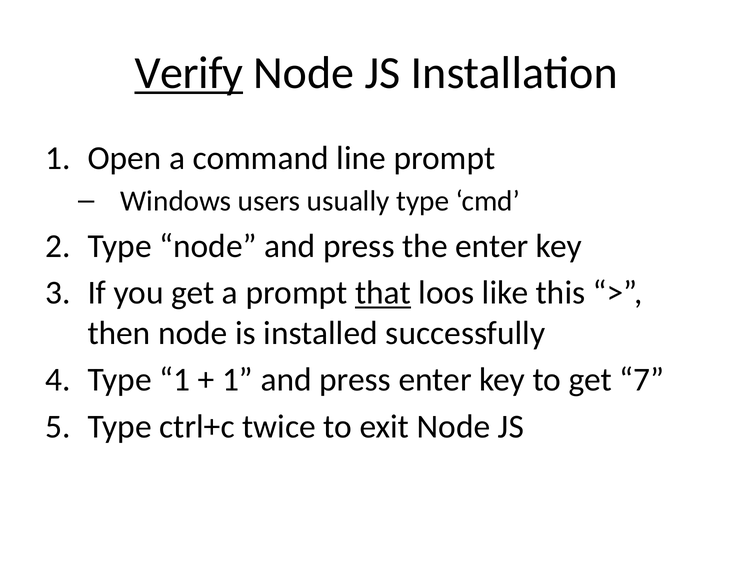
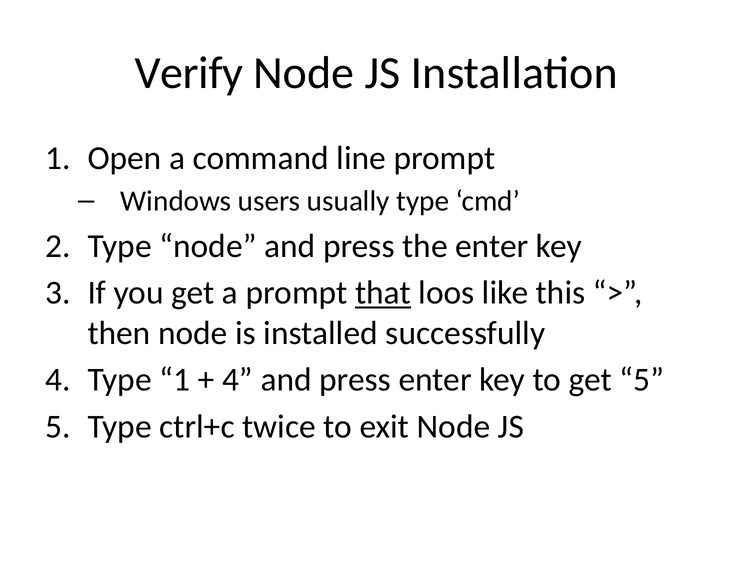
Verify underline: present -> none
1 at (237, 380): 1 -> 4
get 7: 7 -> 5
